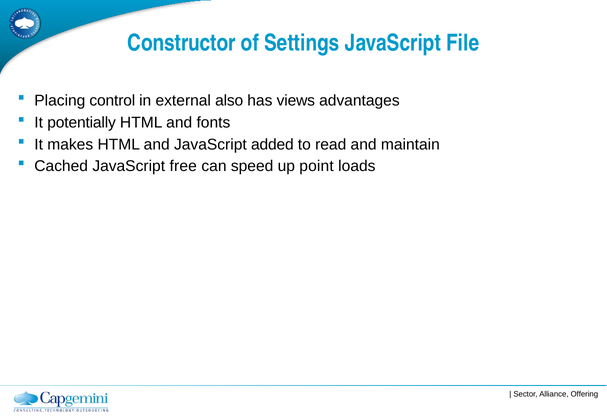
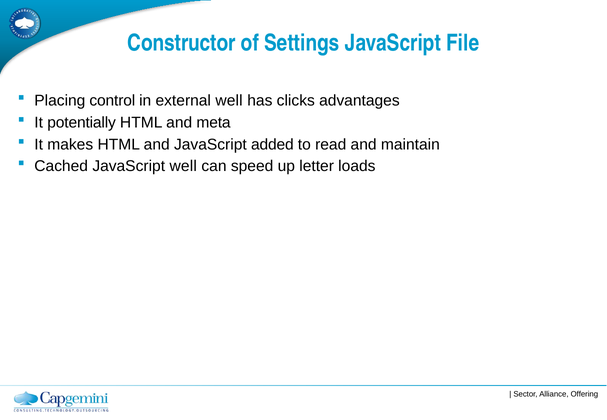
external also: also -> well
views: views -> clicks
fonts: fonts -> meta
JavaScript free: free -> well
point: point -> letter
